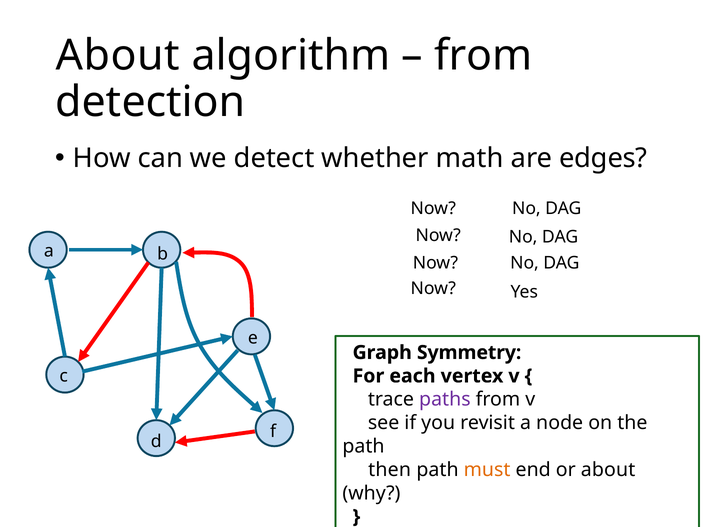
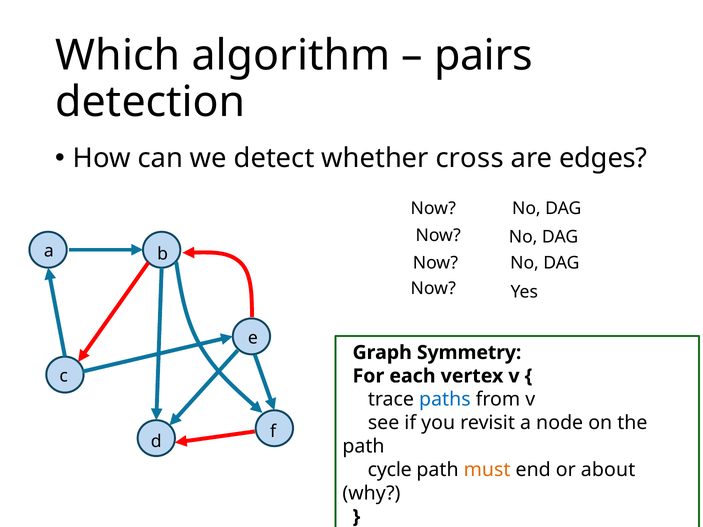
About at (118, 56): About -> Which
from at (483, 56): from -> pairs
math: math -> cross
paths colour: purple -> blue
then: then -> cycle
